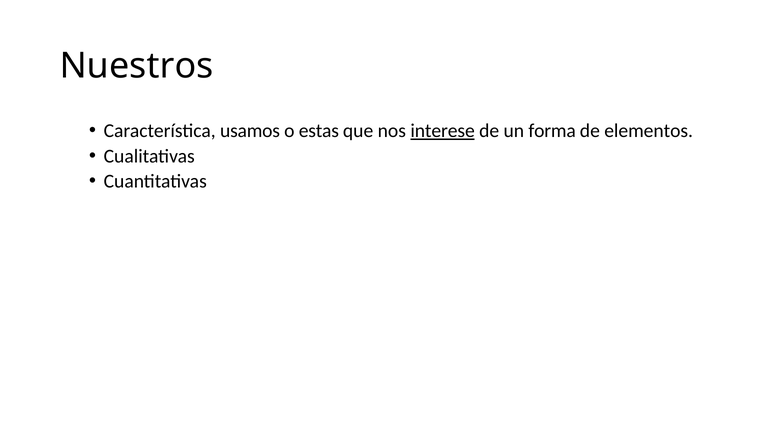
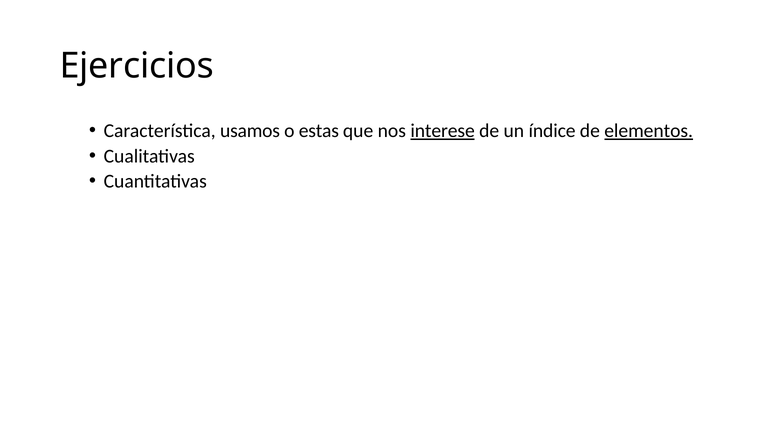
Nuestros: Nuestros -> Ejercicios
forma: forma -> índice
elementos underline: none -> present
